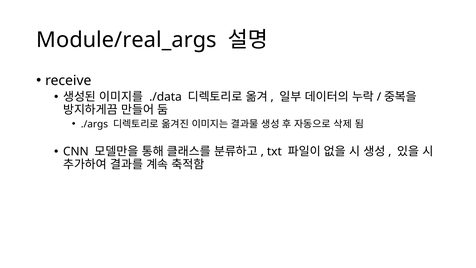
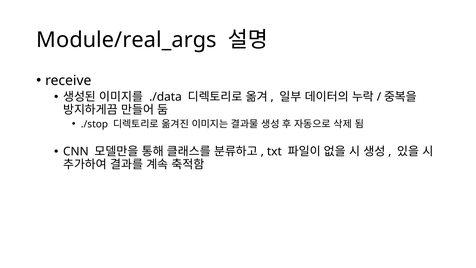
./args: ./args -> ./stop
